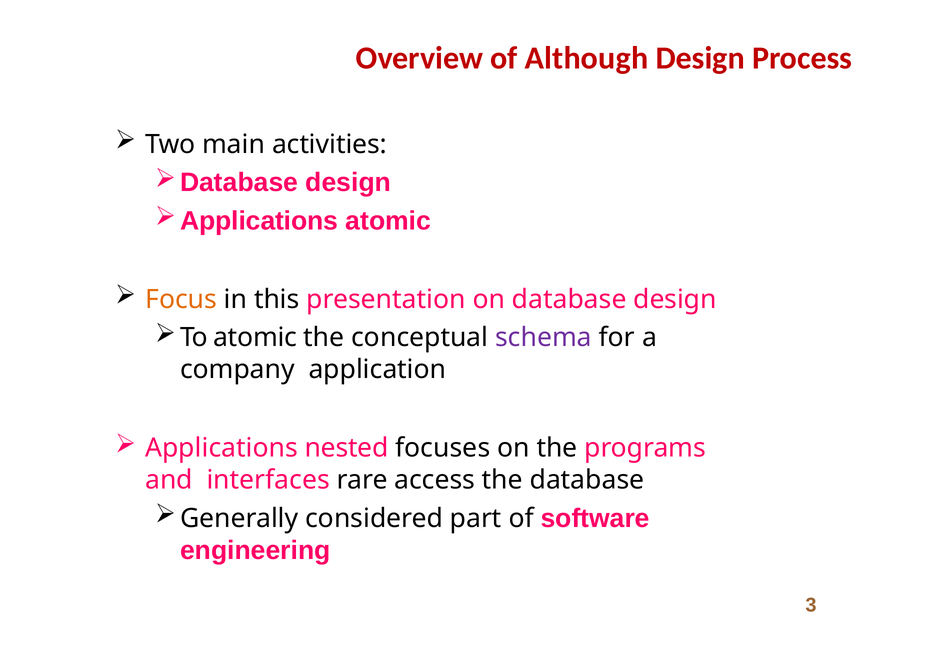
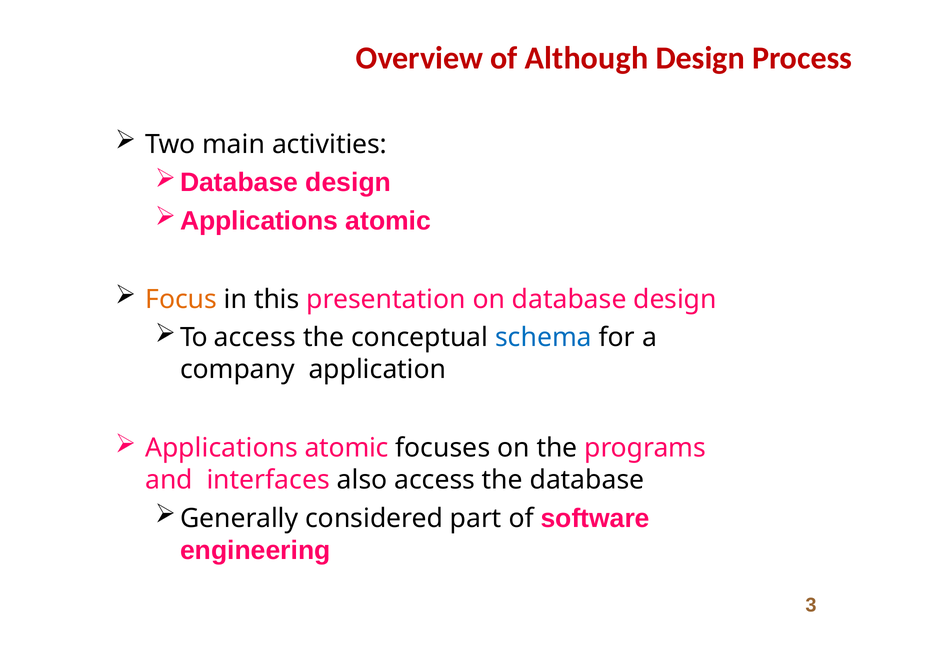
To atomic: atomic -> access
schema colour: purple -> blue
Applications nested: nested -> atomic
rare: rare -> also
